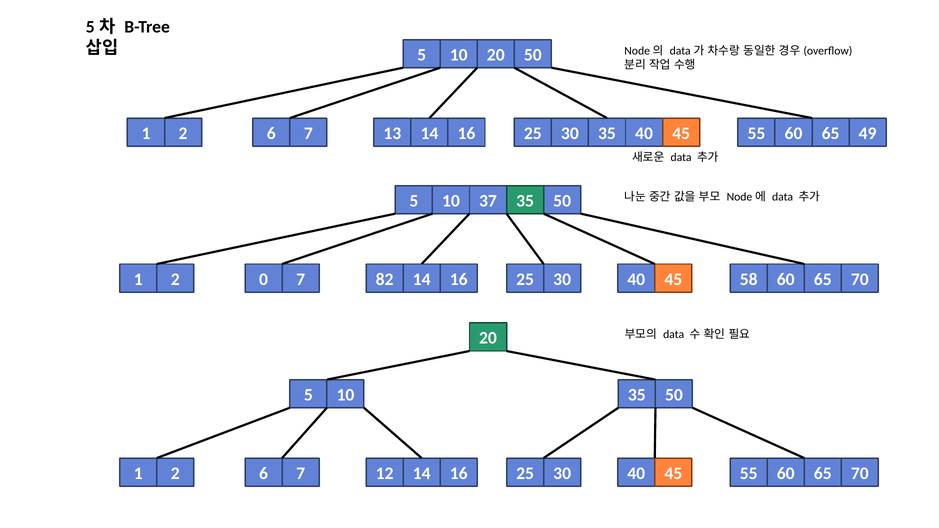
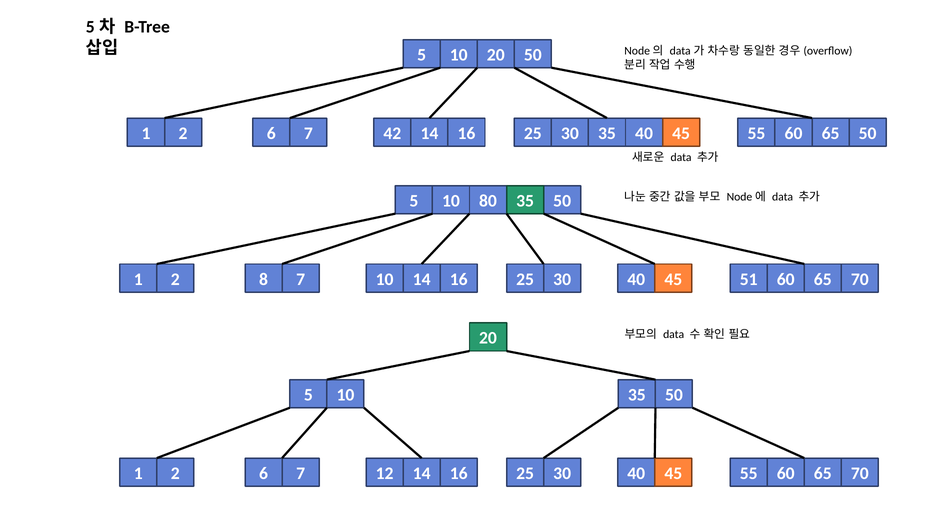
13: 13 -> 42
65 49: 49 -> 50
37: 37 -> 80
0: 0 -> 8
7 82: 82 -> 10
58: 58 -> 51
